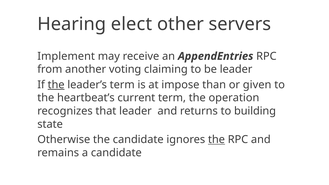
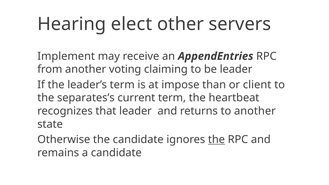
the at (56, 85) underline: present -> none
given: given -> client
heartbeat’s: heartbeat’s -> separates’s
operation: operation -> heartbeat
to building: building -> another
